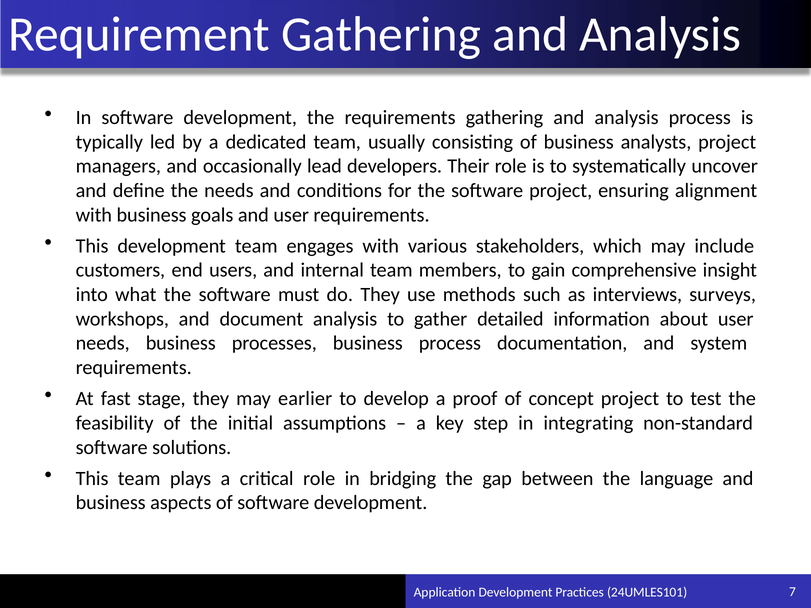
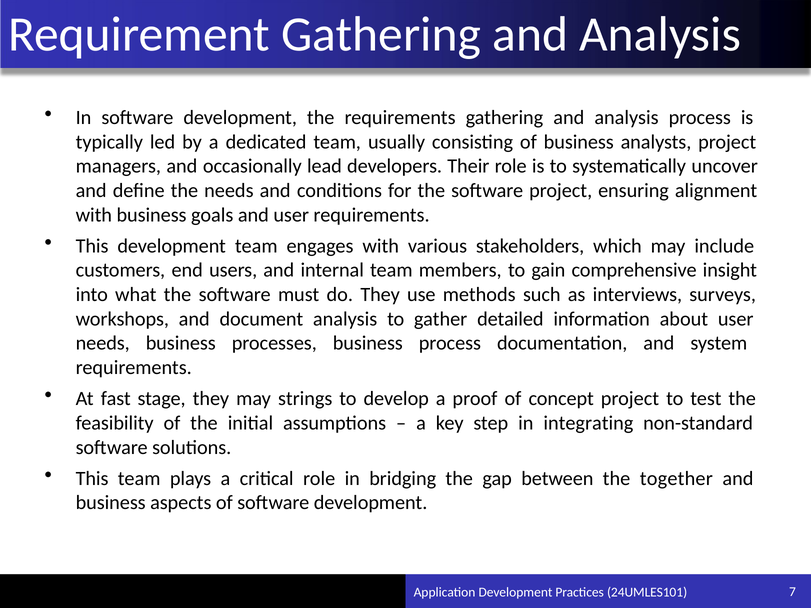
earlier: earlier -> strings
language: language -> together
